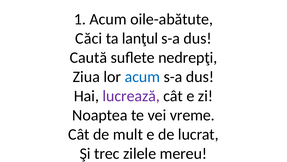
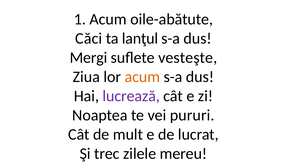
Caută: Caută -> Mergi
nedrepţi: nedrepţi -> vesteşte
acum at (142, 77) colour: blue -> orange
vreme: vreme -> pururi
